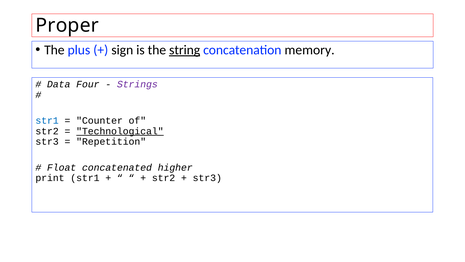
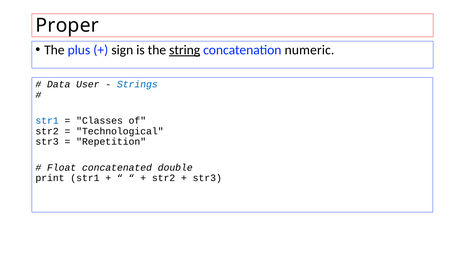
memory: memory -> numeric
Four: Four -> User
Strings colour: purple -> blue
Counter: Counter -> Classes
Technological underline: present -> none
higher: higher -> double
